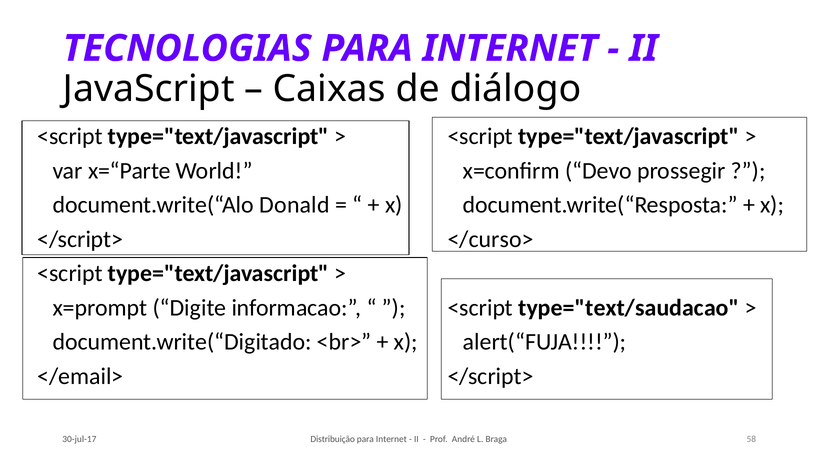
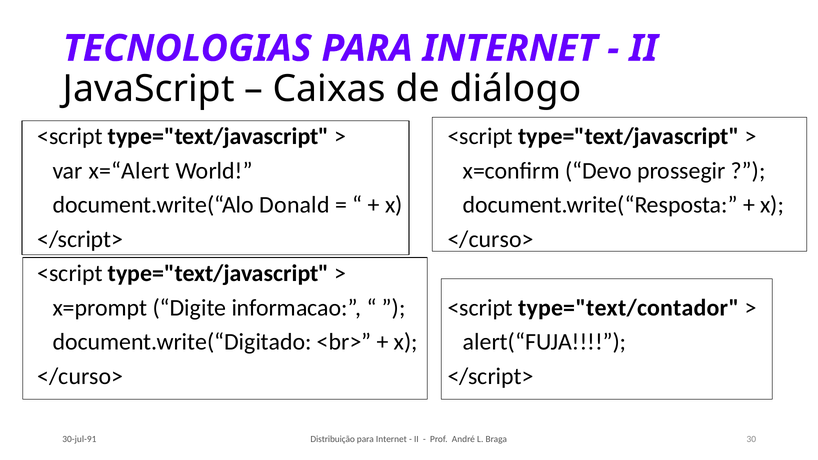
x=“Parte: x=“Parte -> x=“Alert
type="text/saudacao: type="text/saudacao -> type="text/contador
</email> at (80, 376): </email> -> </curso>
58: 58 -> 30
30-jul-17: 30-jul-17 -> 30-jul-91
